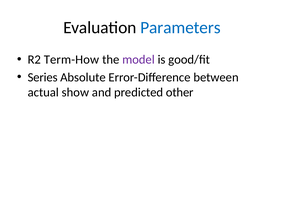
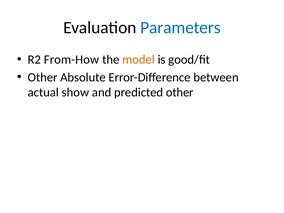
Term-How: Term-How -> From-How
model colour: purple -> orange
Series at (43, 77): Series -> Other
